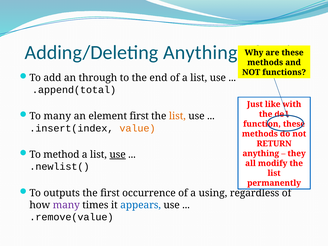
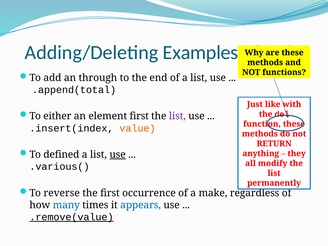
Adding/Deleting Anything: Anything -> Examples
To many: many -> either
list at (177, 116) colour: orange -> purple
method: method -> defined
.newlist(: .newlist( -> .various(
outputs: outputs -> reverse
using: using -> make
many at (66, 205) colour: purple -> blue
.remove(value underline: none -> present
